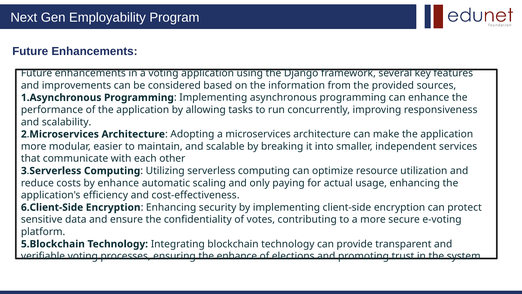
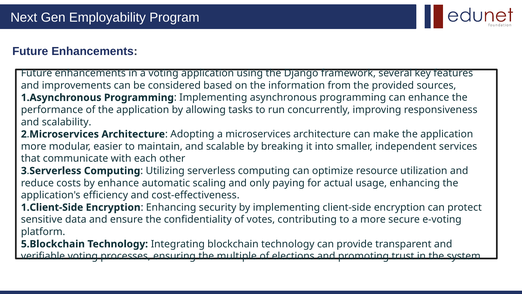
6.Client-Side: 6.Client-Side -> 1.Client-Side
the enhance: enhance -> multiple
